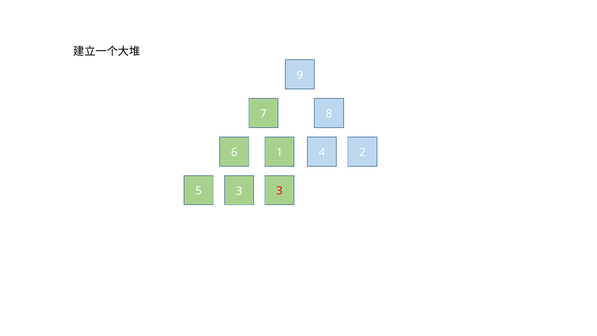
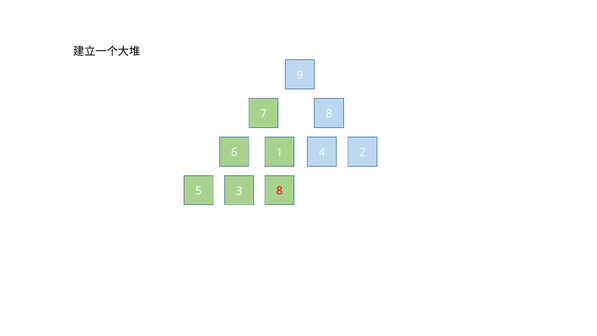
3 3: 3 -> 8
